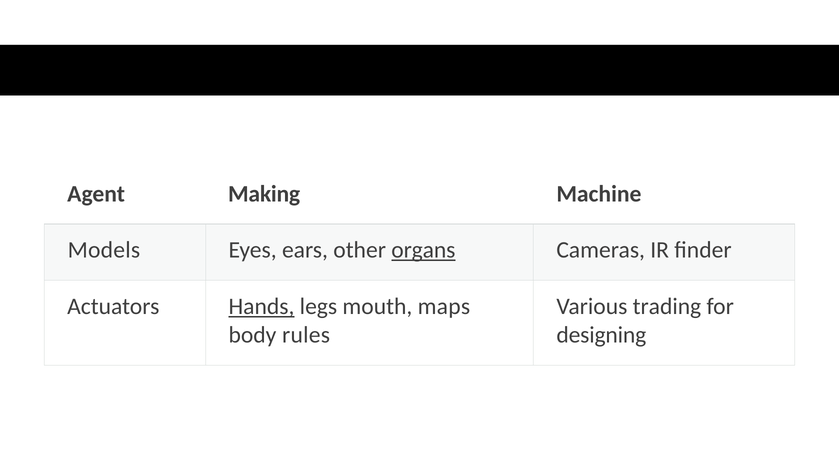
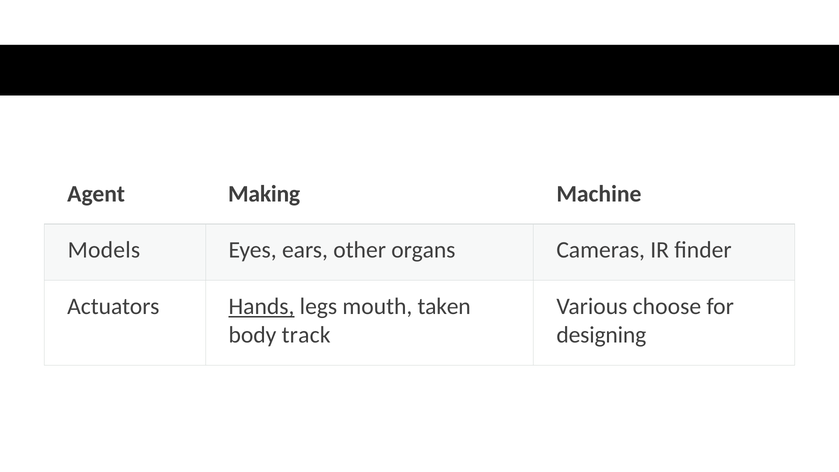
organs underline: present -> none
maps: maps -> taken
trading: trading -> choose
rules: rules -> track
